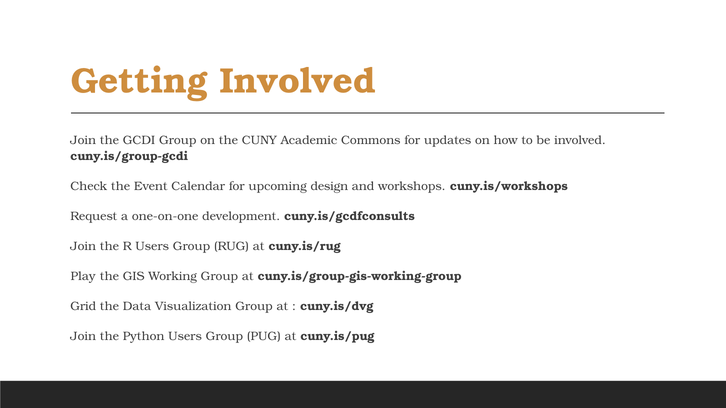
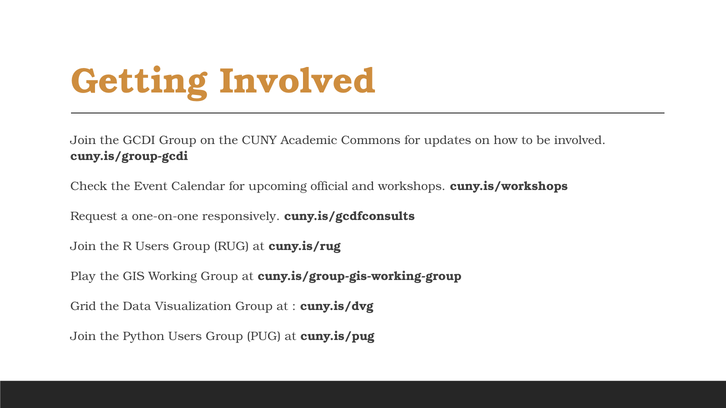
design: design -> official
development: development -> responsively
